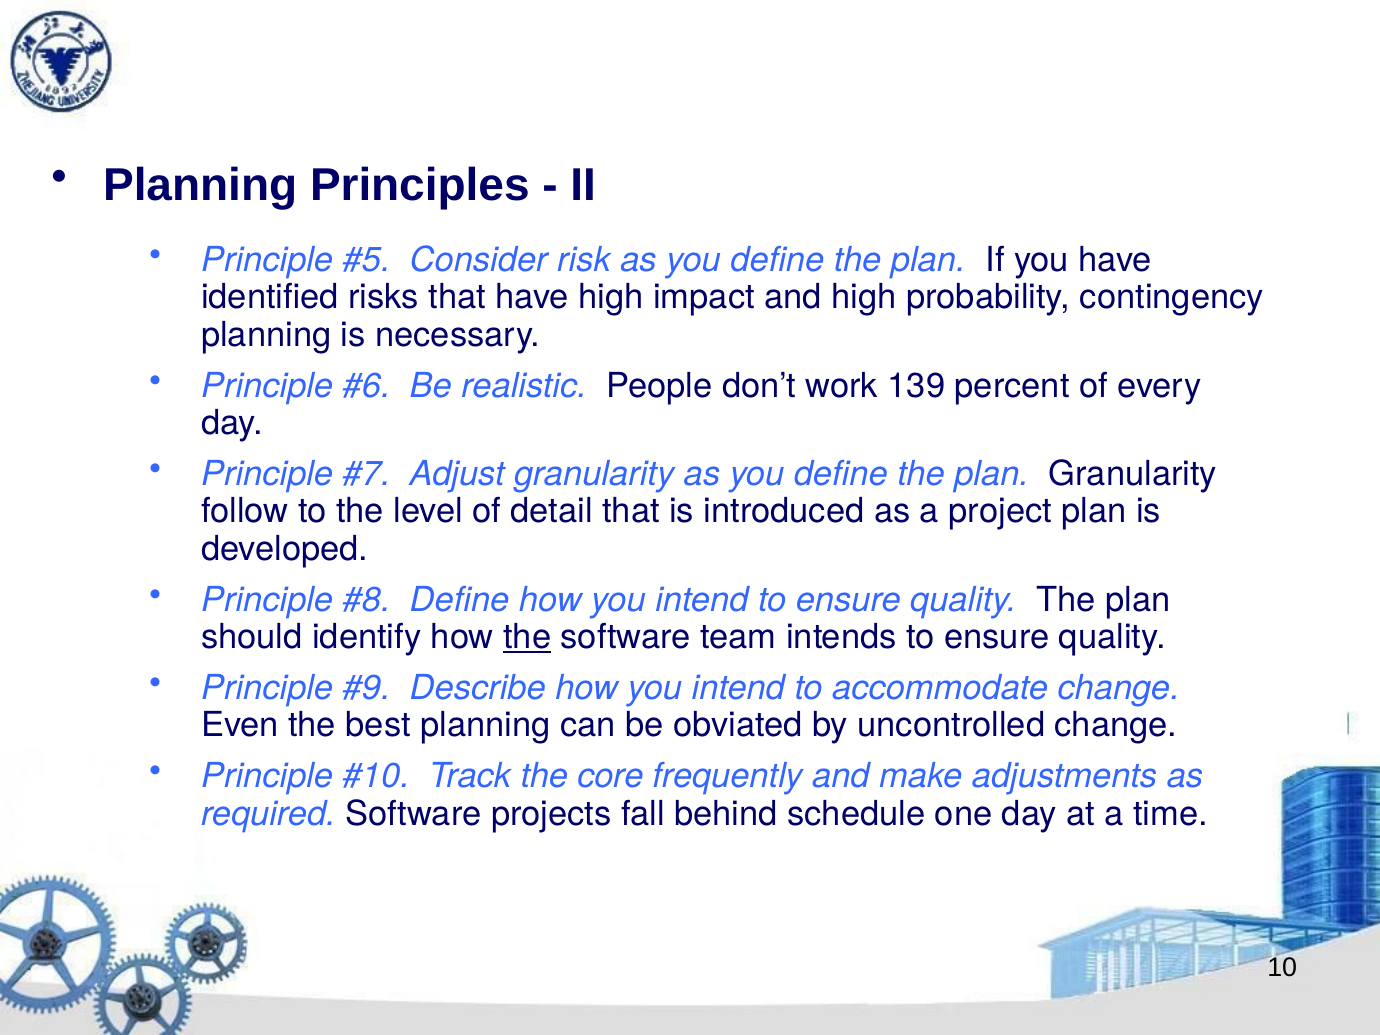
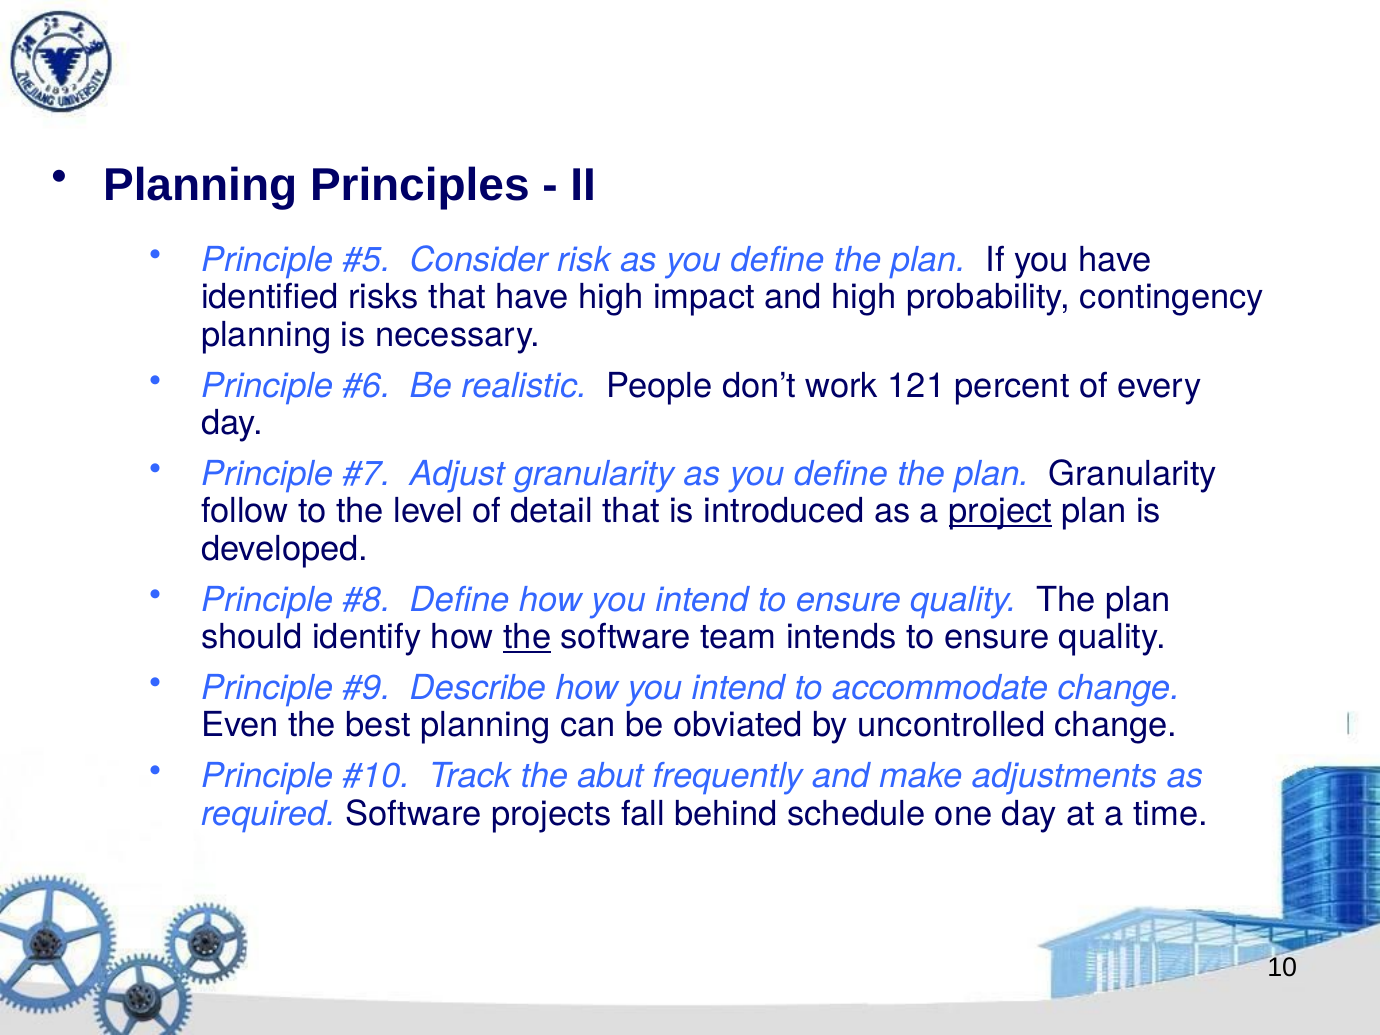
139: 139 -> 121
project underline: none -> present
core: core -> abut
